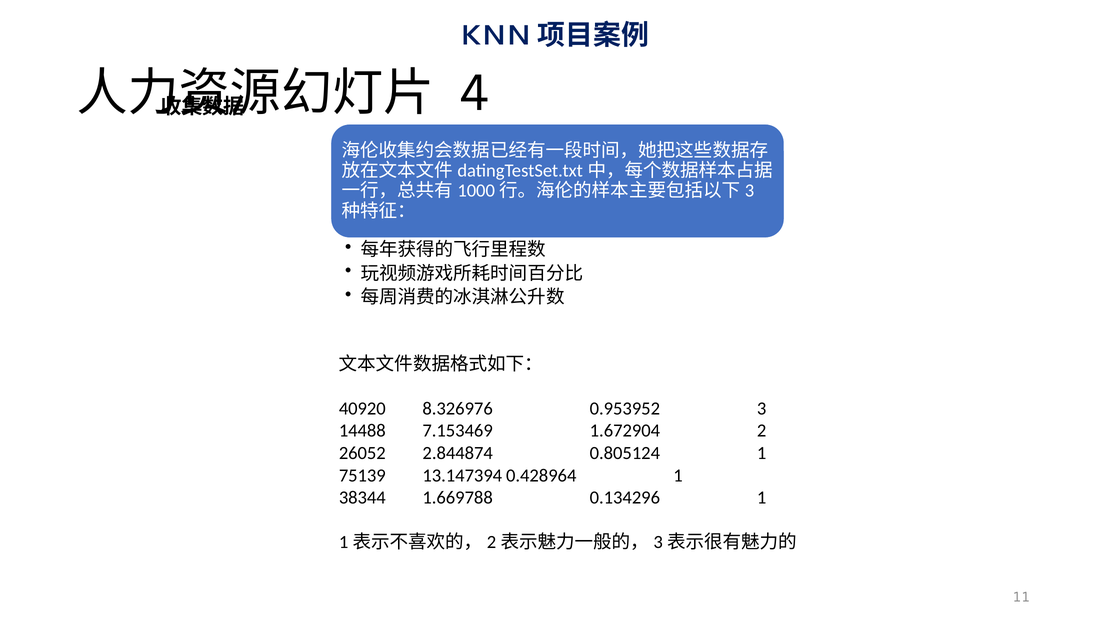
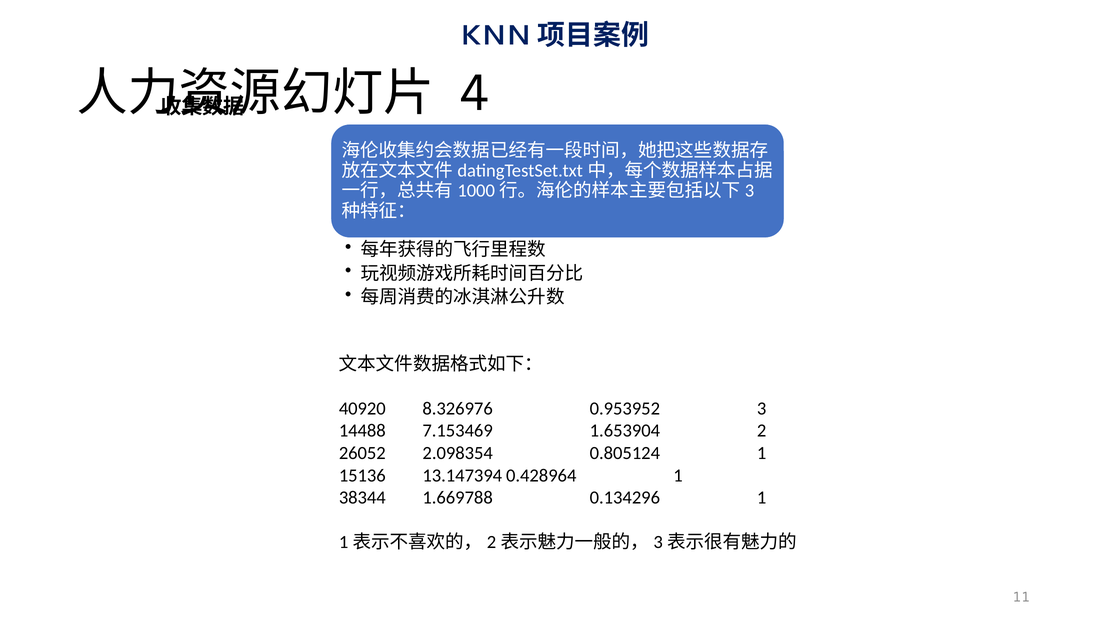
1.672904: 1.672904 -> 1.653904
2.844874: 2.844874 -> 2.098354
75139: 75139 -> 15136
